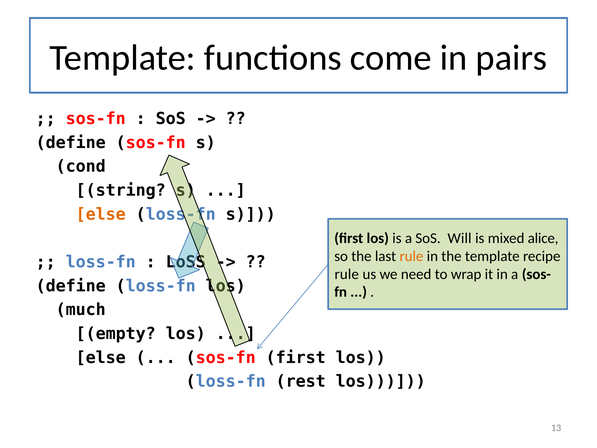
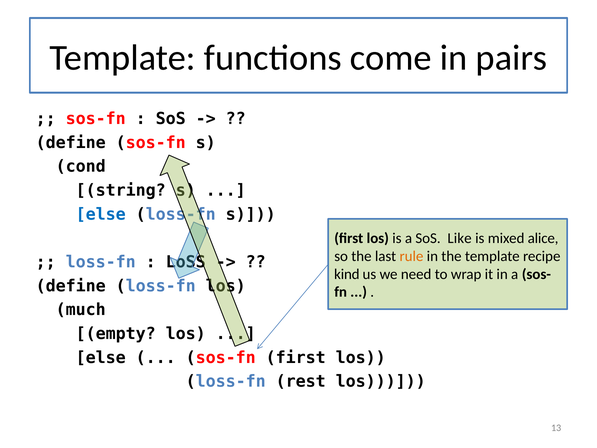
else at (101, 214) colour: orange -> blue
Will: Will -> Like
rule at (347, 274): rule -> kind
